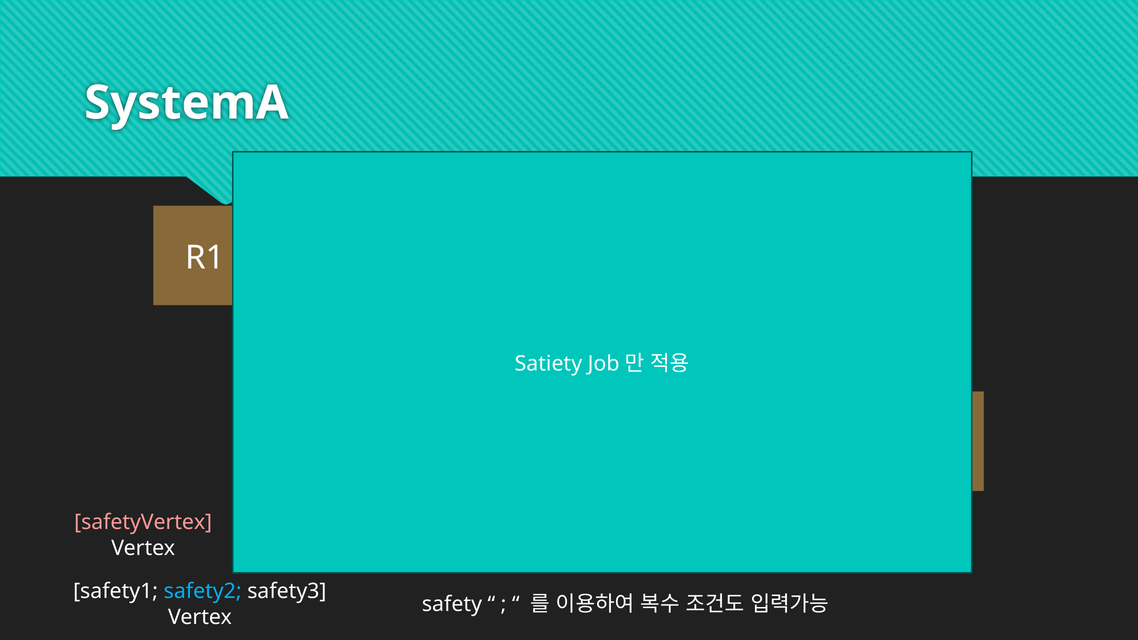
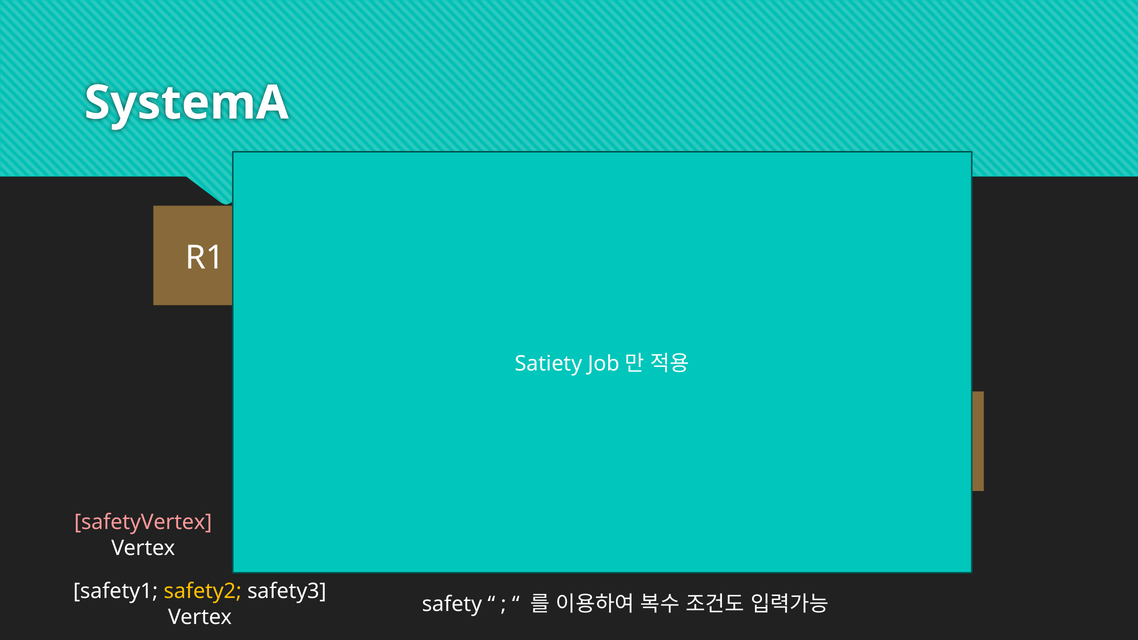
safety2 colour: light blue -> yellow
